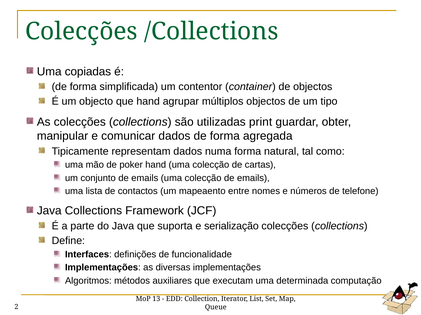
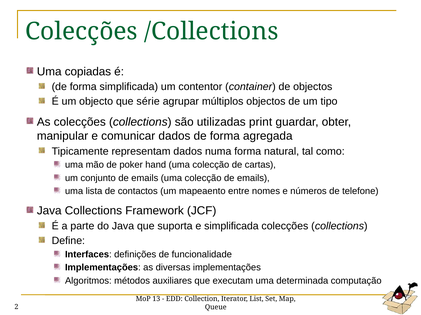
que hand: hand -> série
e serialização: serialização -> simplificada
